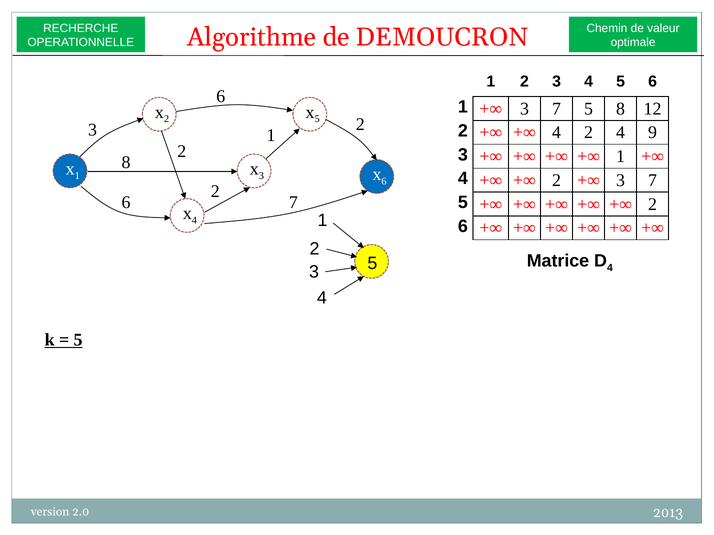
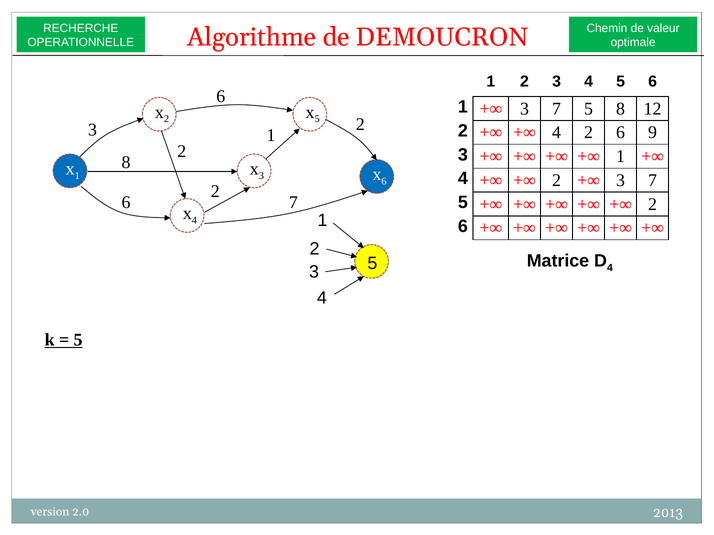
4 2 4: 4 -> 6
